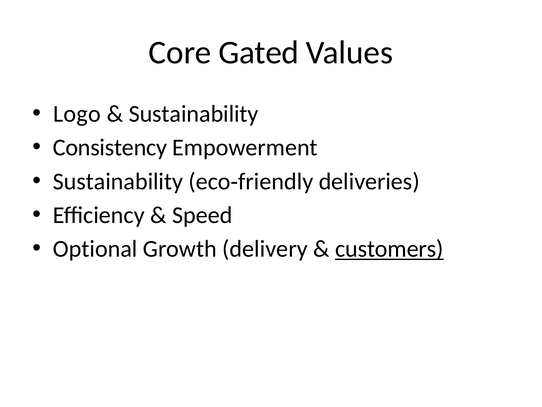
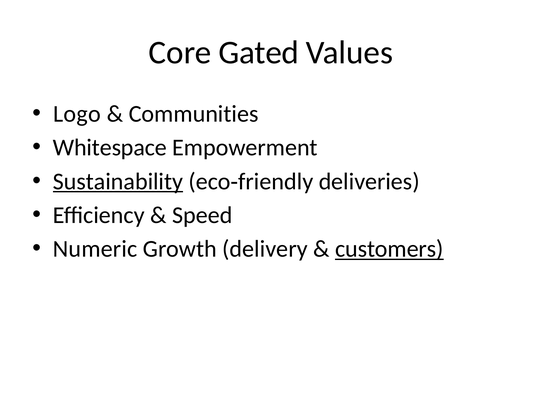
Sustainability at (194, 114): Sustainability -> Communities
Consistency: Consistency -> Whitespace
Sustainability at (118, 181) underline: none -> present
Optional: Optional -> Numeric
